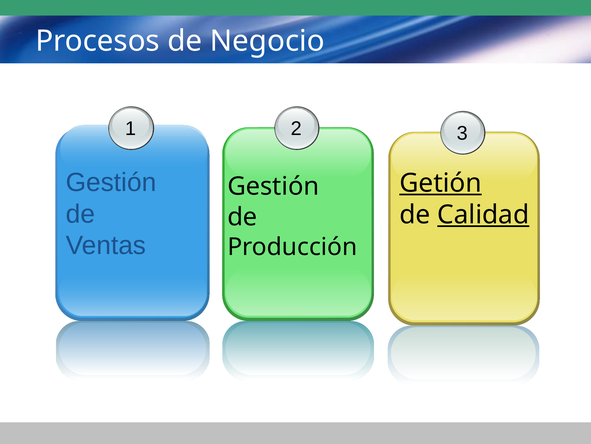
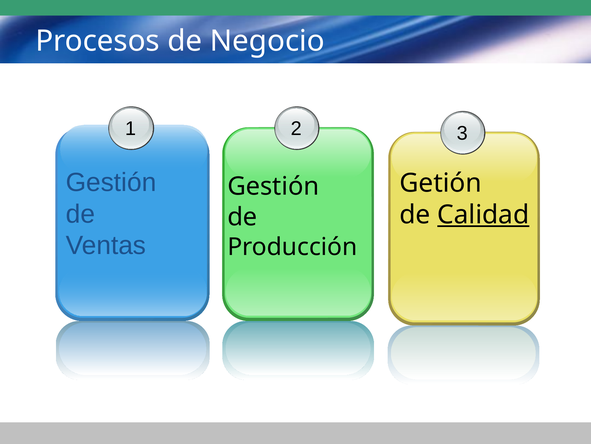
Getión underline: present -> none
